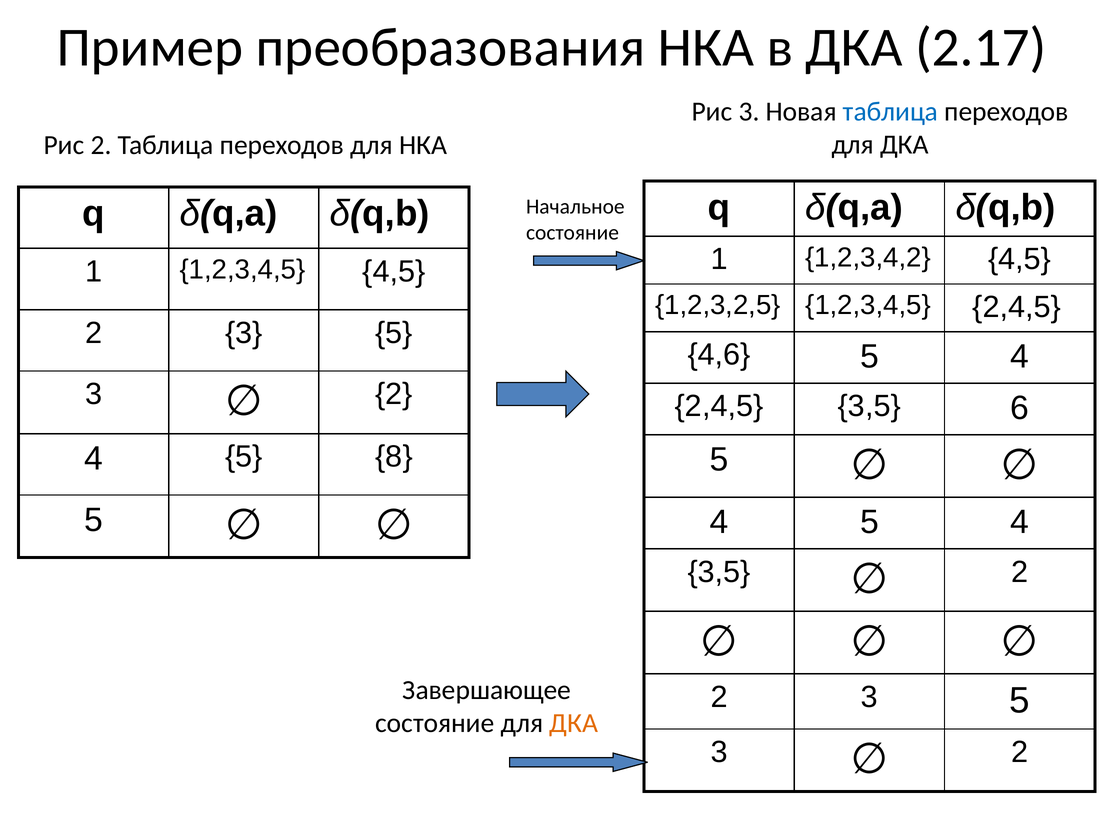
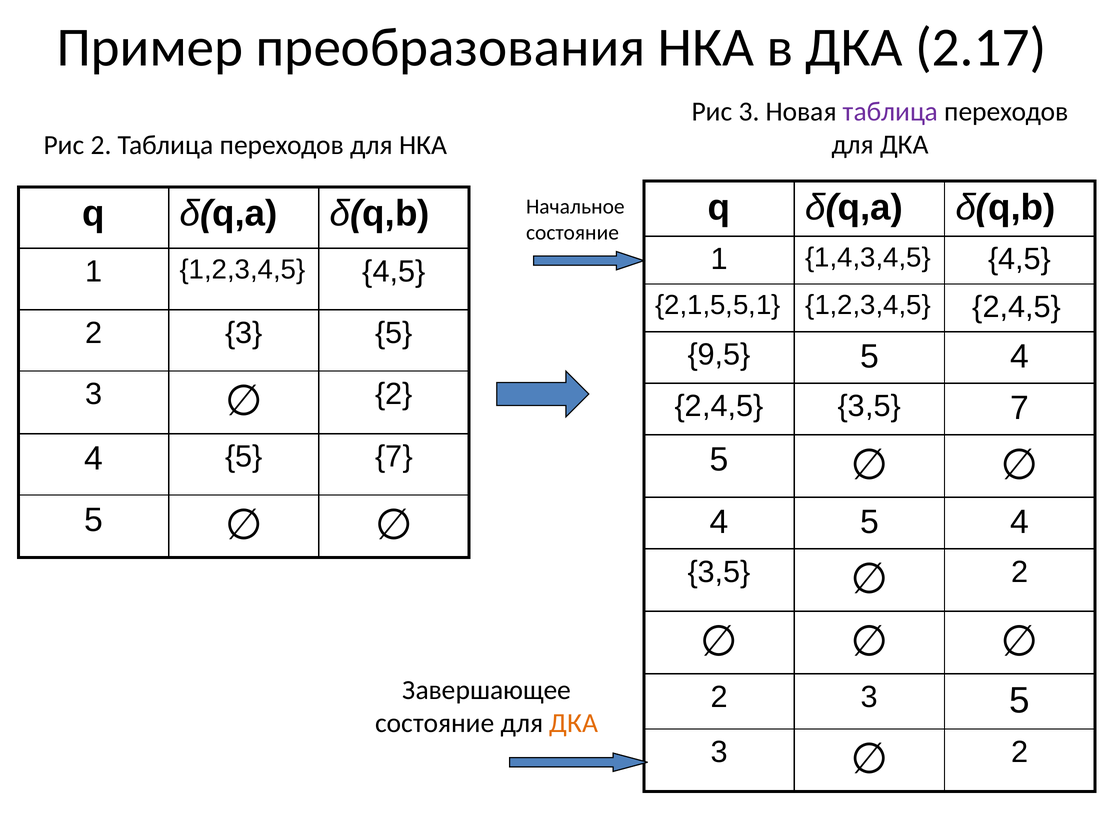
таблица at (891, 112) colour: blue -> purple
1,2,3,4,2: 1,2,3,4,2 -> 1,4,3,4,5
1,2,3,2,5: 1,2,3,2,5 -> 2,1,5,5,1
4,6: 4,6 -> 9,5
3,5 6: 6 -> 7
5 8: 8 -> 7
